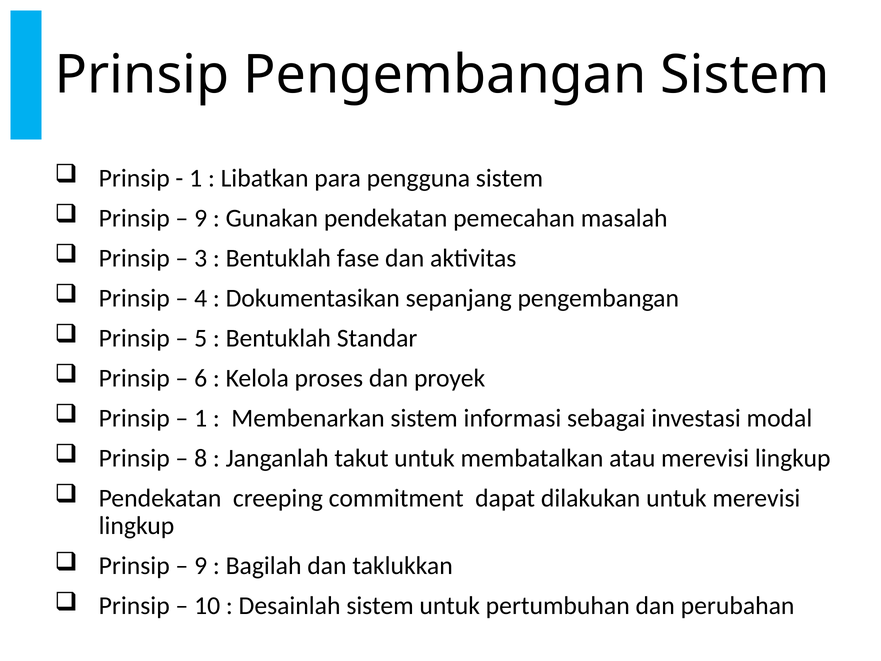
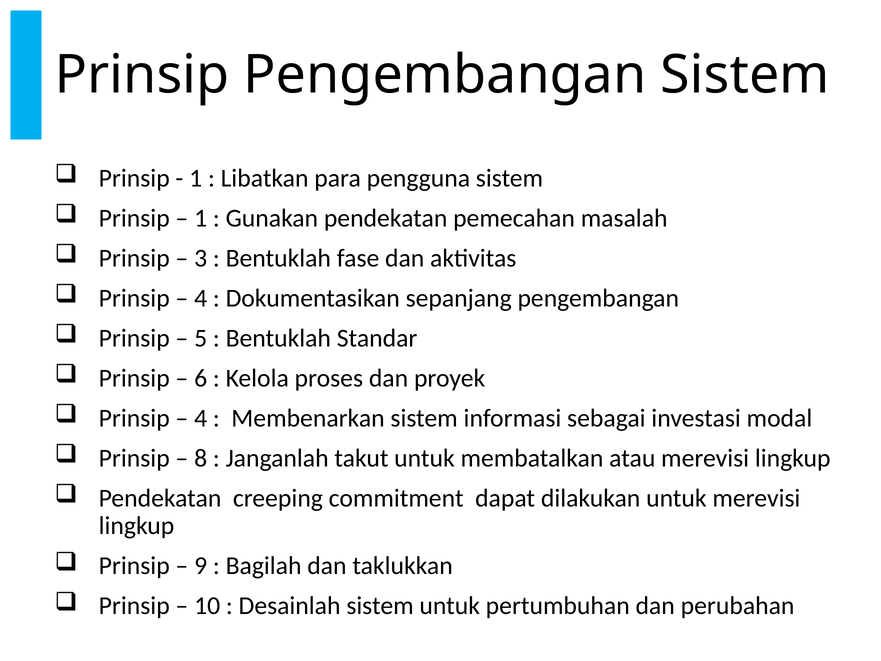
9 at (201, 218): 9 -> 1
1 at (201, 418): 1 -> 4
